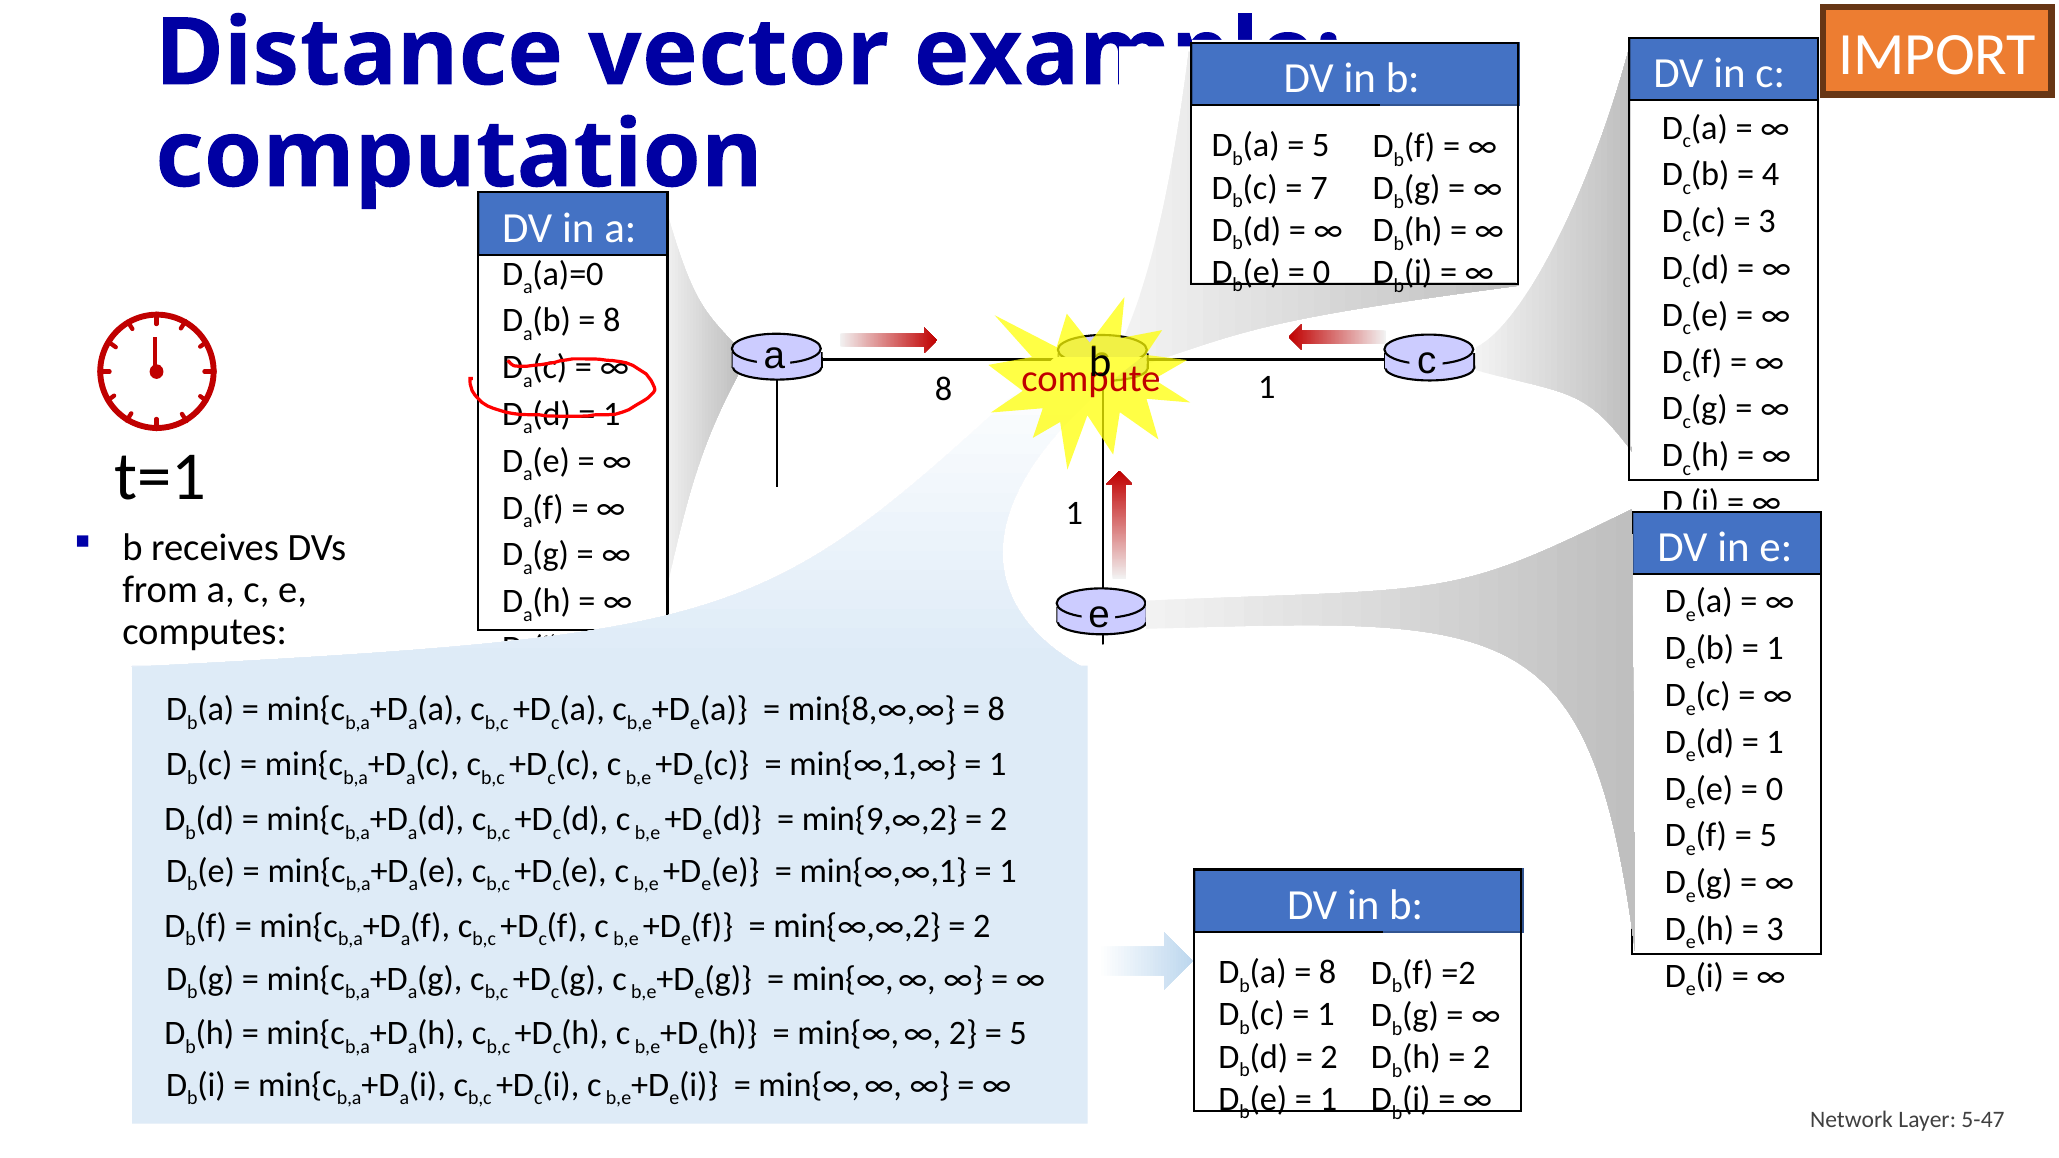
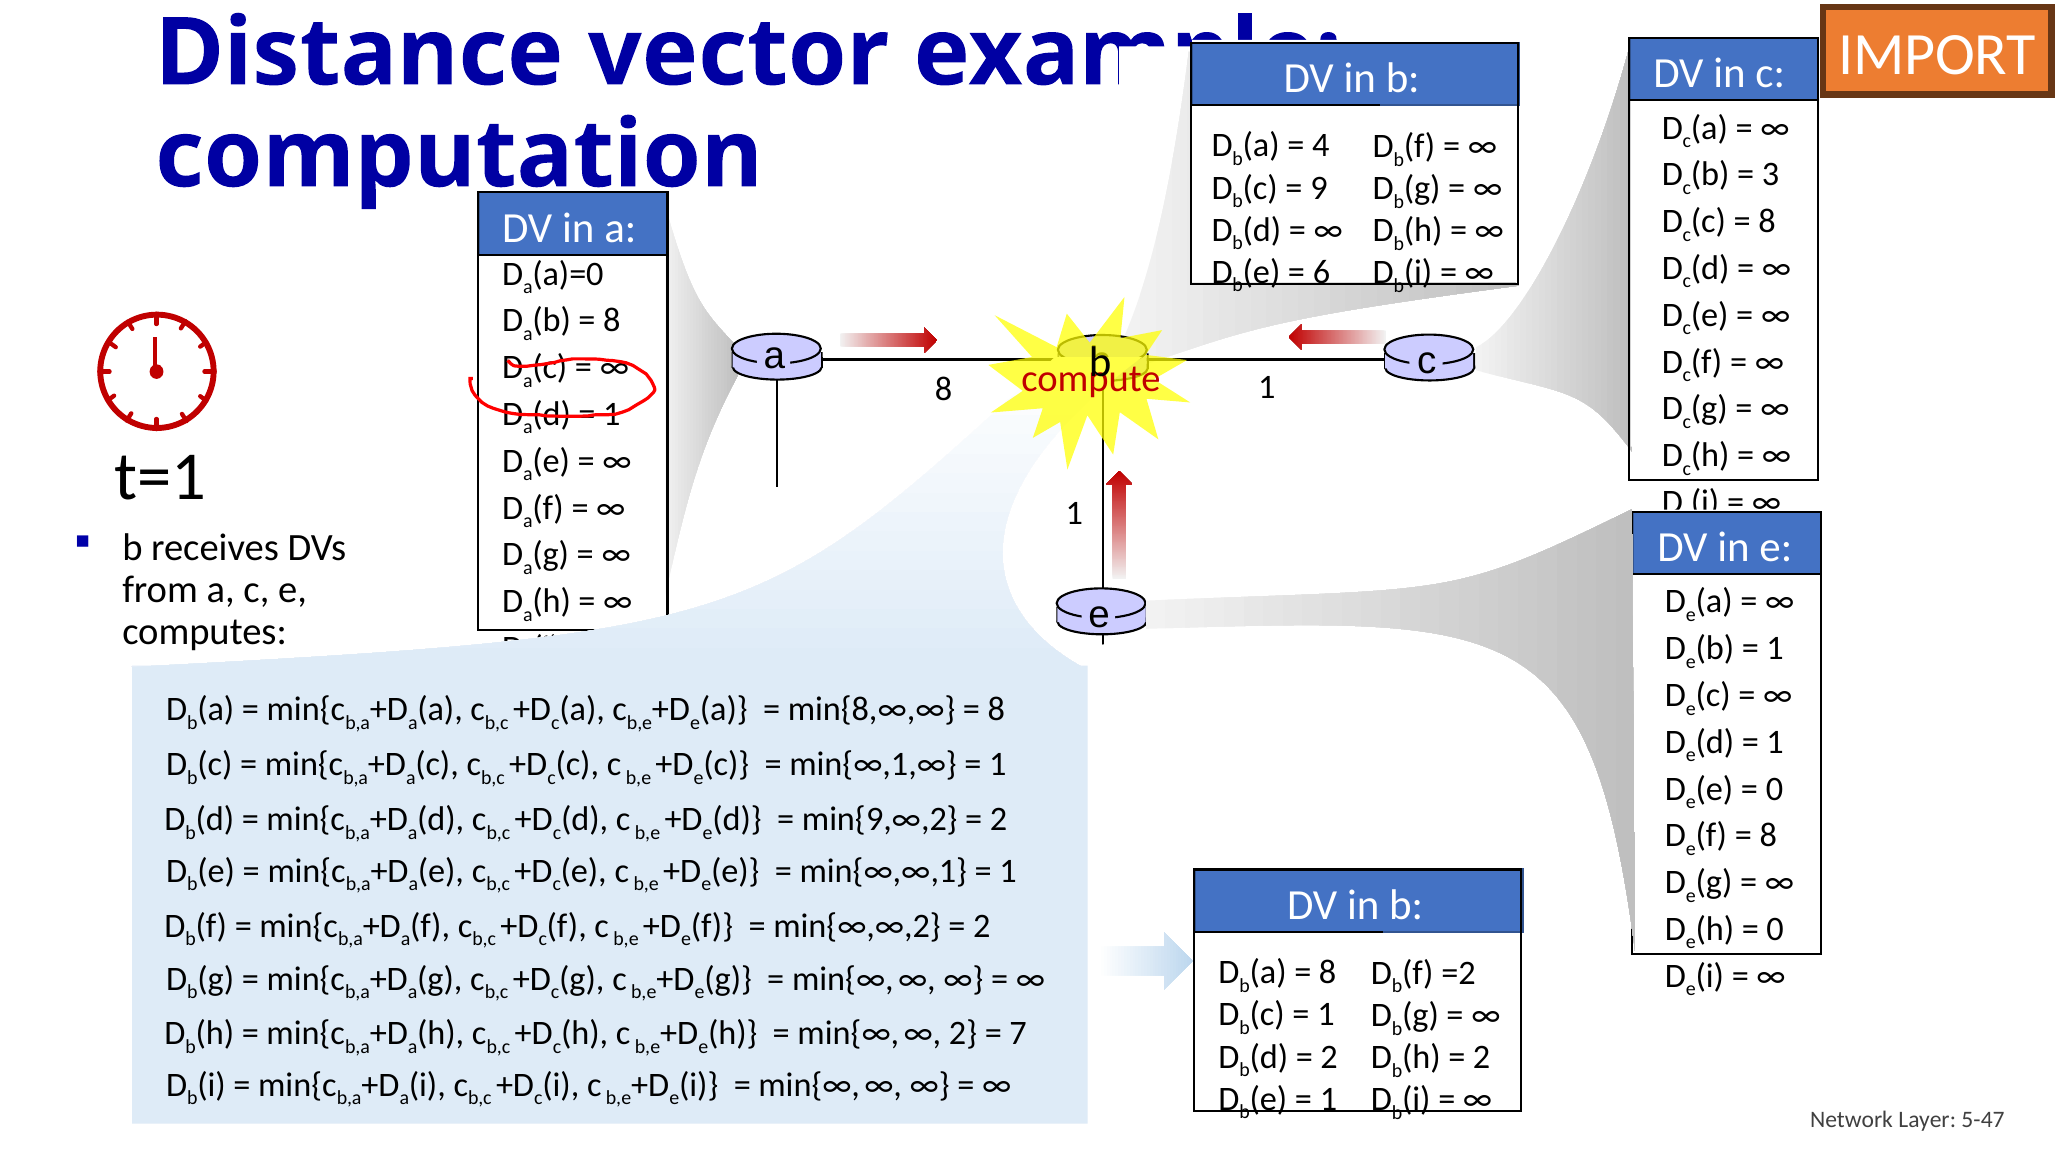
5 at (1321, 146): 5 -> 4
4: 4 -> 3
7: 7 -> 9
3 at (1767, 221): 3 -> 8
0 at (1322, 272): 0 -> 6
5 at (1768, 836): 5 -> 8
3 at (1775, 929): 3 -> 0
5 at (1018, 1034): 5 -> 7
